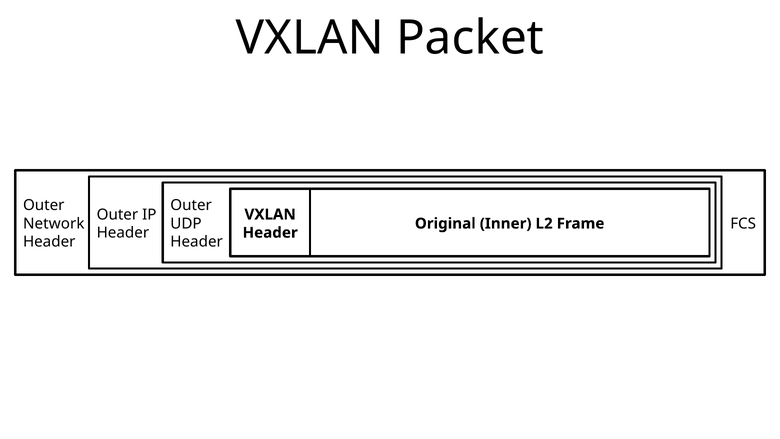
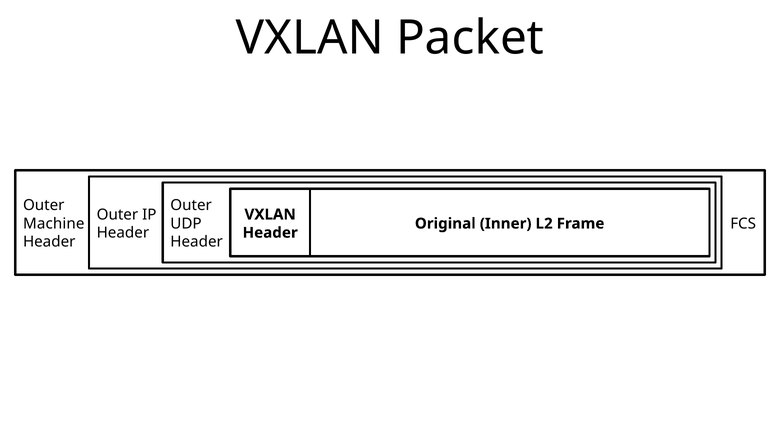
Network: Network -> Machine
